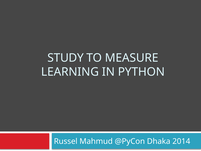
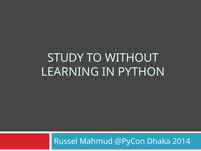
MEASURE: MEASURE -> WITHOUT
